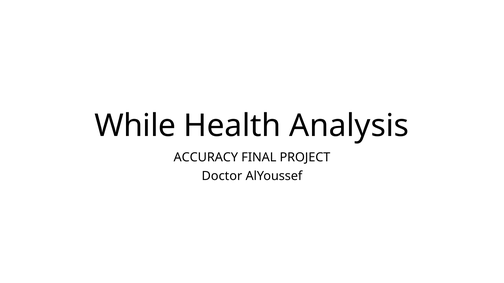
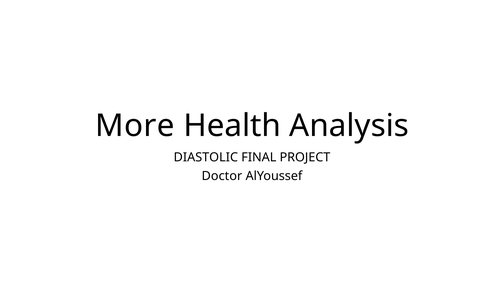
While: While -> More
ACCURACY: ACCURACY -> DIASTOLIC
